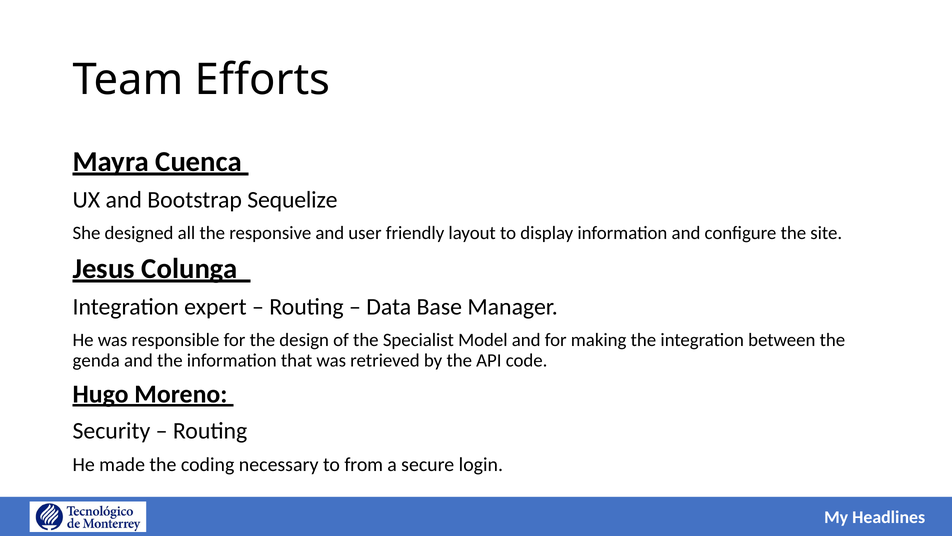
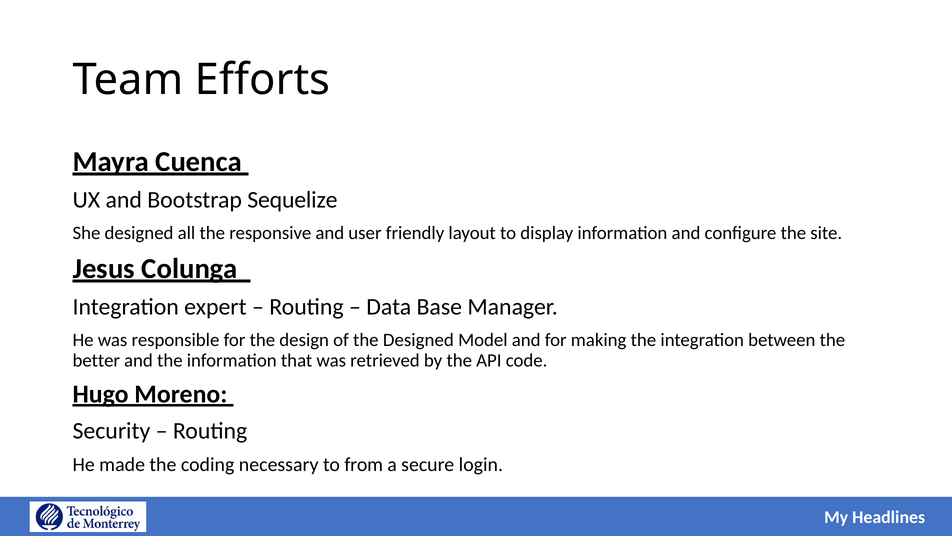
the Specialist: Specialist -> Designed
genda: genda -> better
